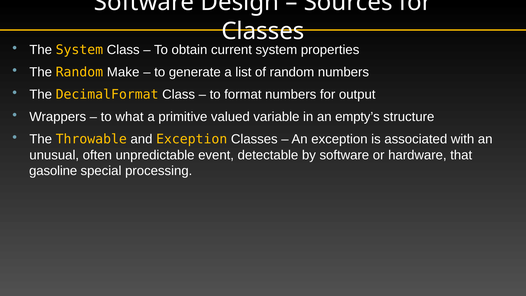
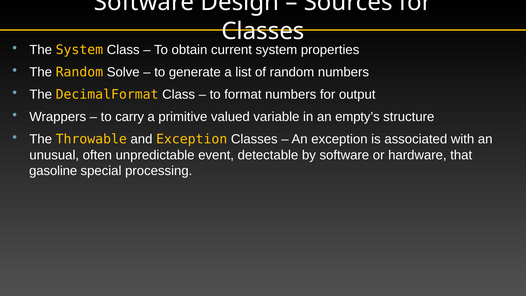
Make: Make -> Solve
what: what -> carry
